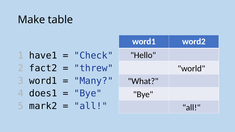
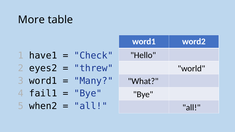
Make: Make -> More
fact2: fact2 -> eyes2
does1: does1 -> fail1
mark2: mark2 -> when2
